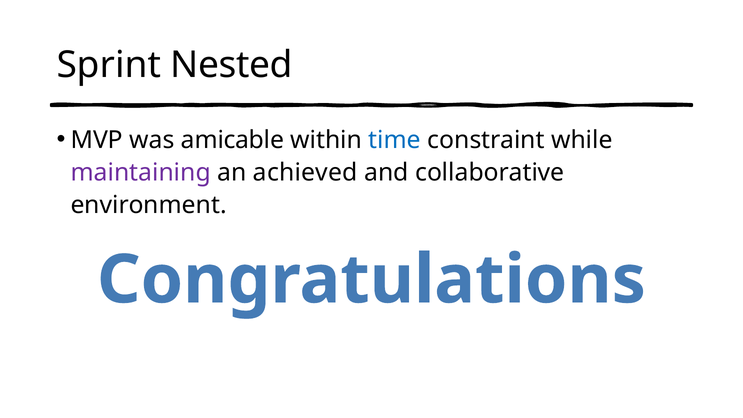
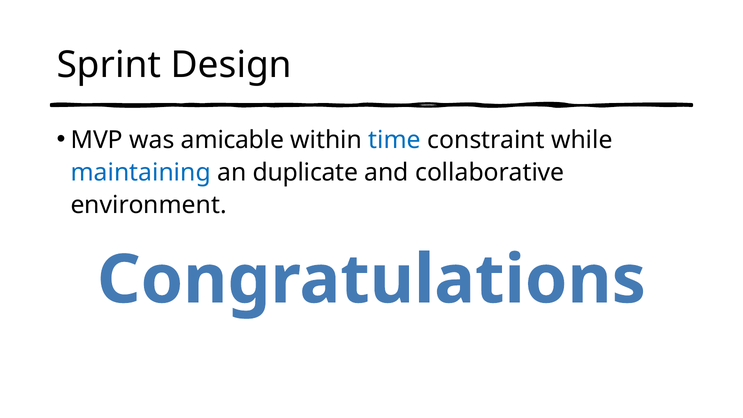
Nested: Nested -> Design
maintaining colour: purple -> blue
achieved: achieved -> duplicate
